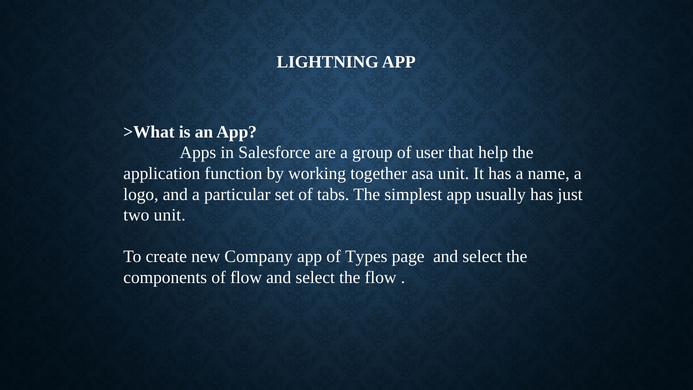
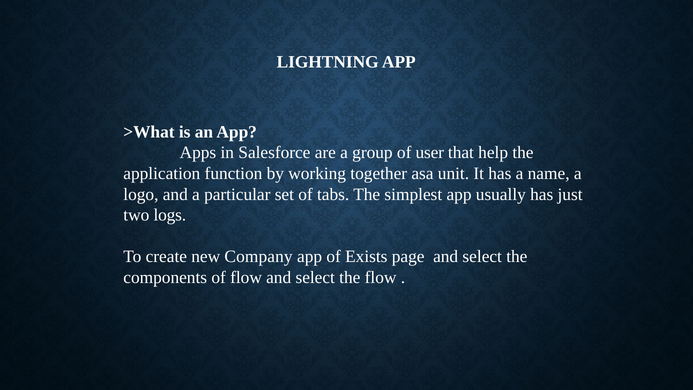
two unit: unit -> logs
Types: Types -> Exists
